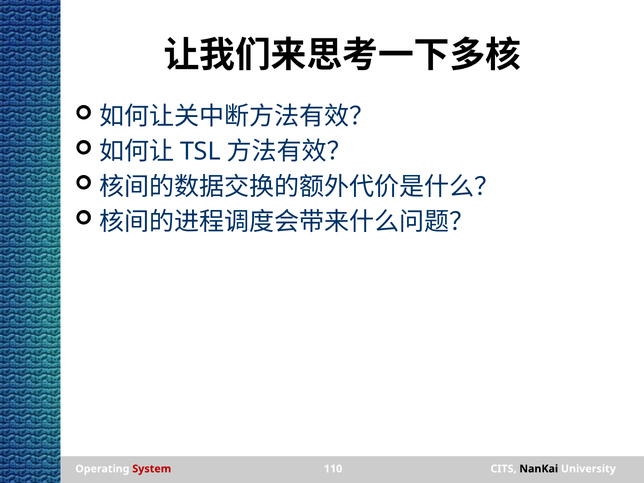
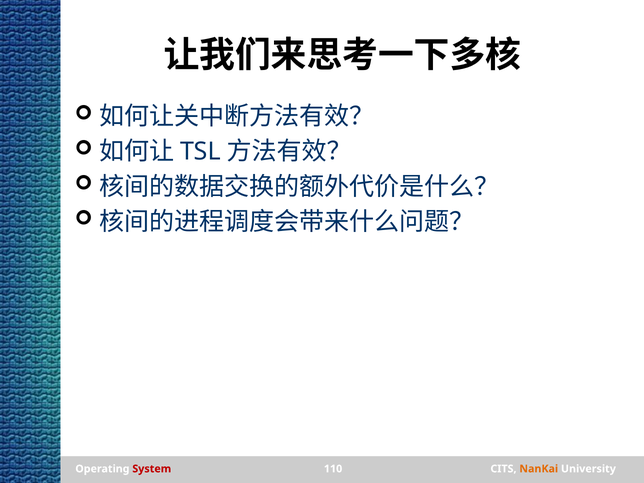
NanKai colour: black -> orange
